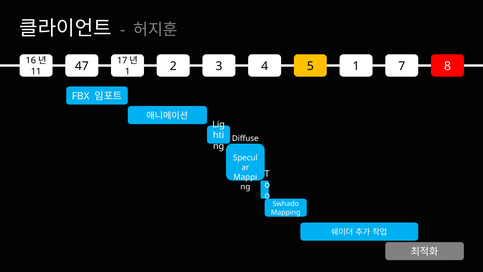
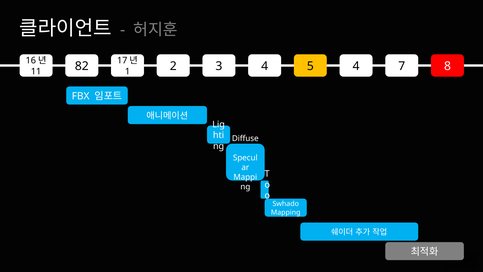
4 1: 1 -> 4
47: 47 -> 82
